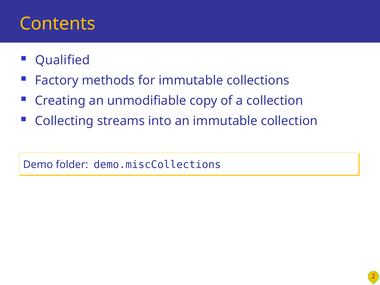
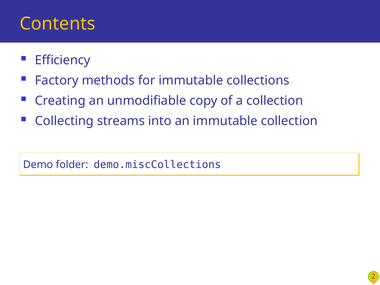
Qualified: Qualified -> Efficiency
